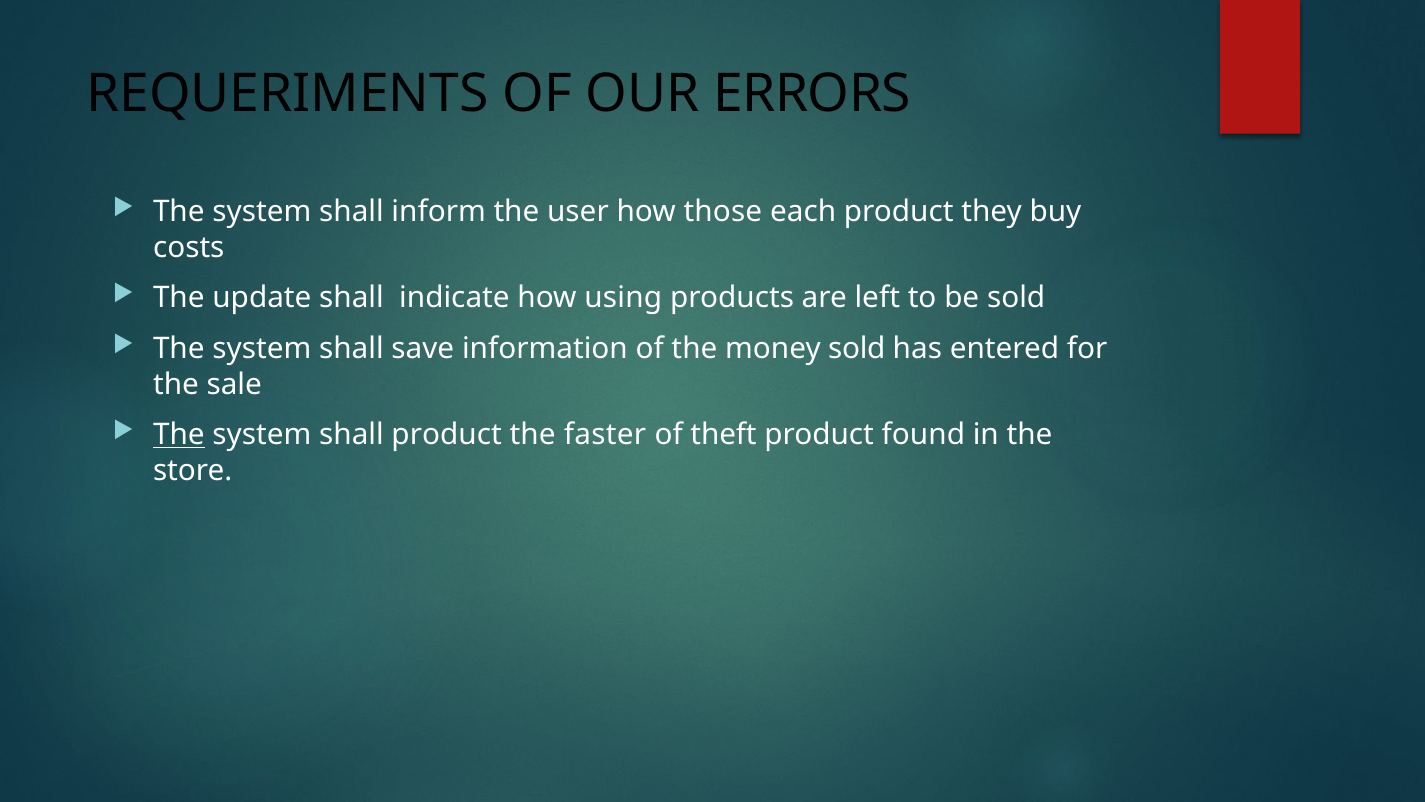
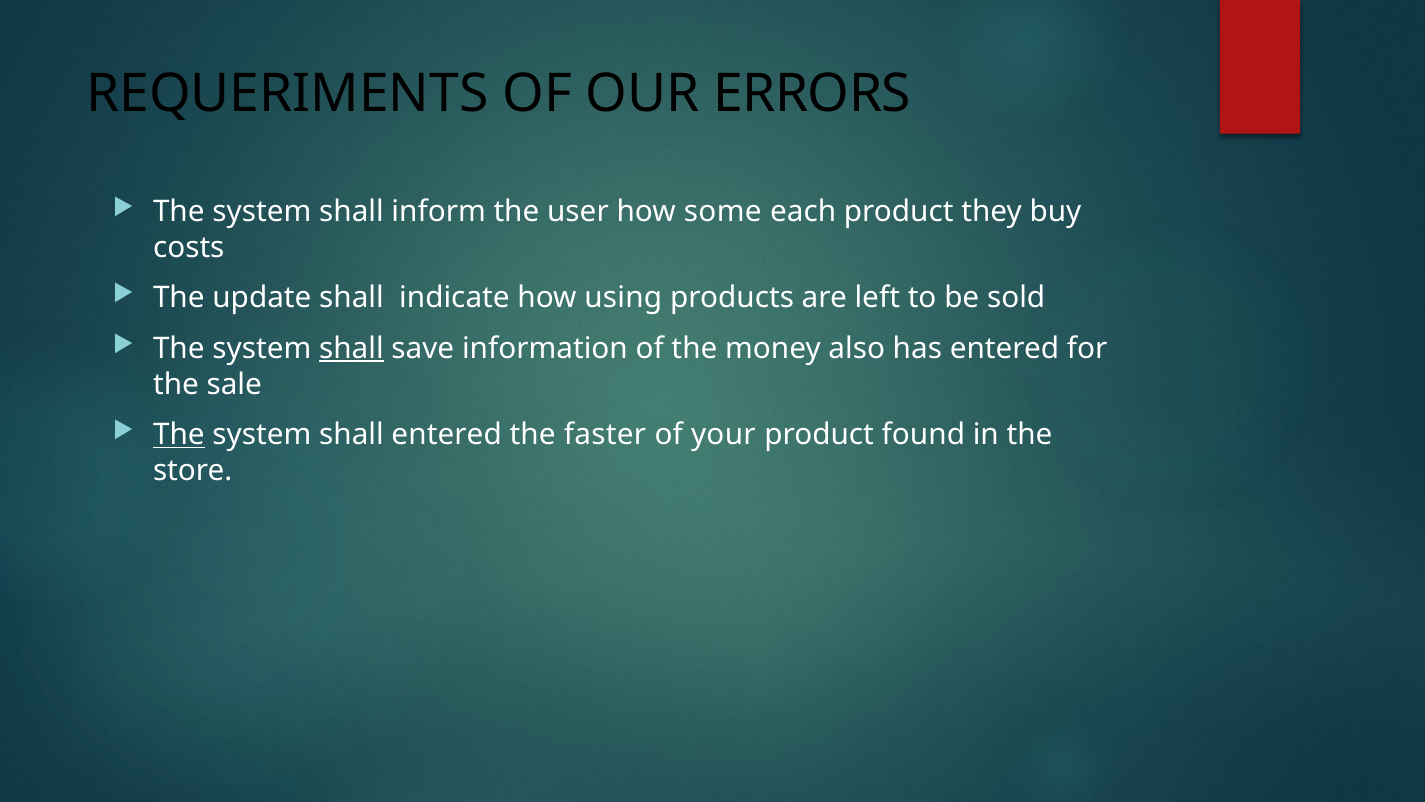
those: those -> some
shall at (351, 348) underline: none -> present
money sold: sold -> also
shall product: product -> entered
theft: theft -> your
